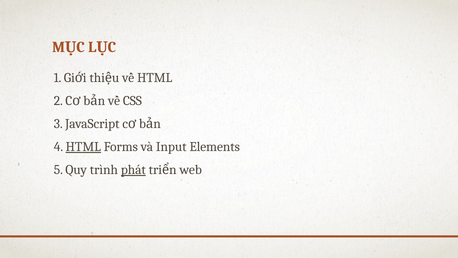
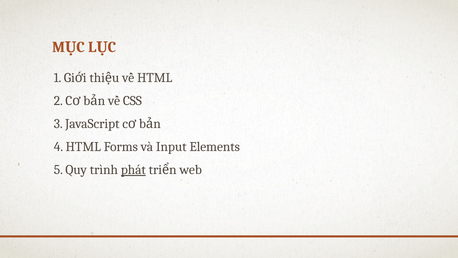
HTML at (83, 146) underline: present -> none
